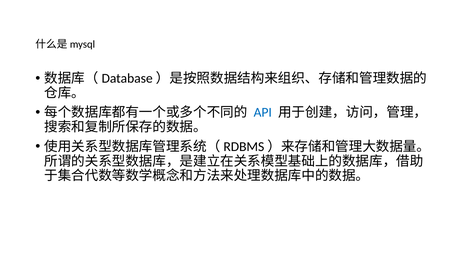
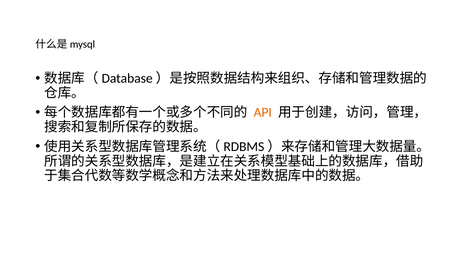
API colour: blue -> orange
